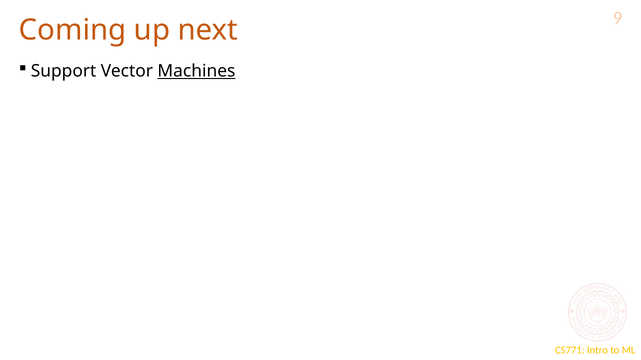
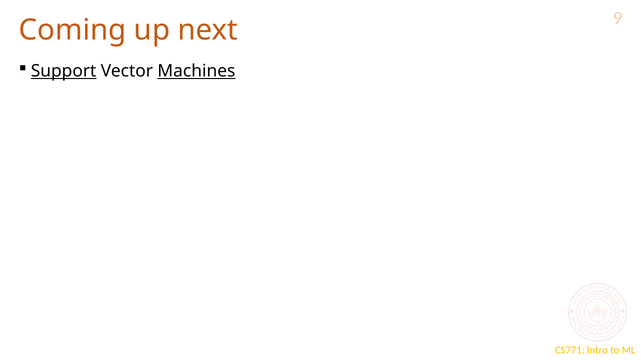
Support underline: none -> present
